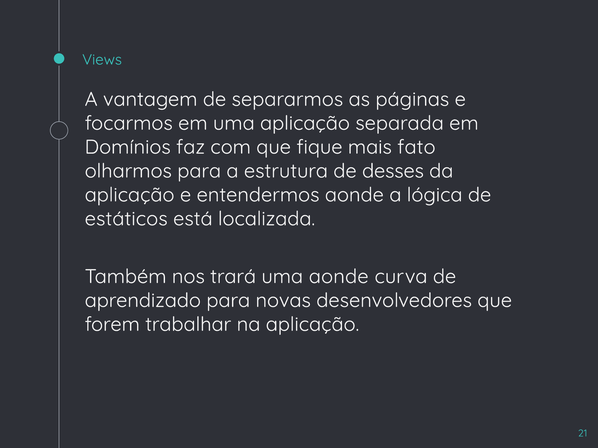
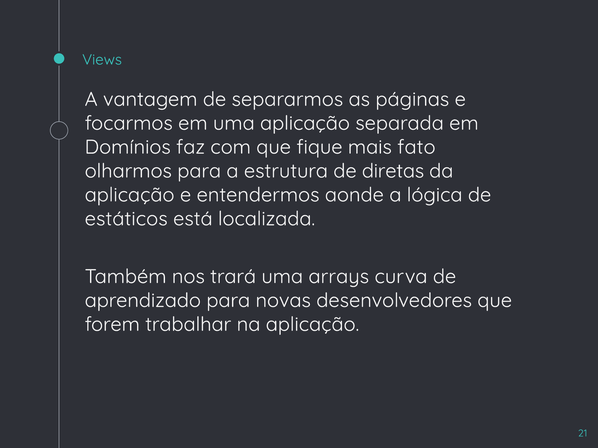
desses: desses -> diretas
uma aonde: aonde -> arrays
